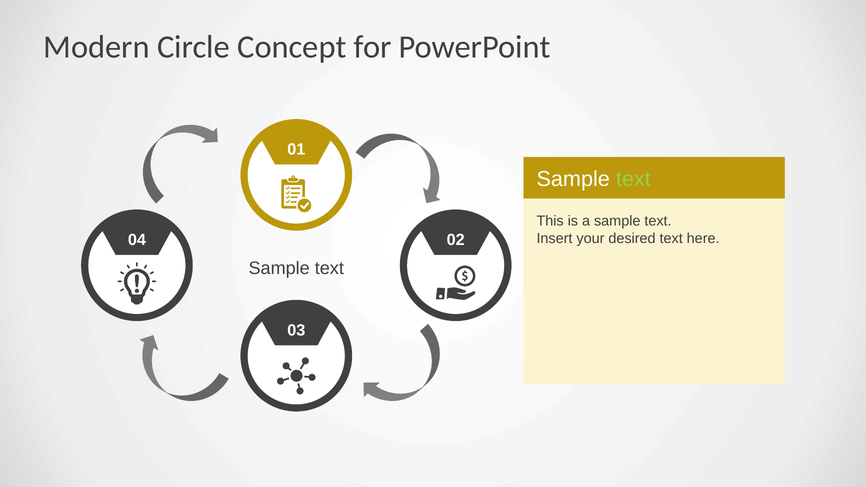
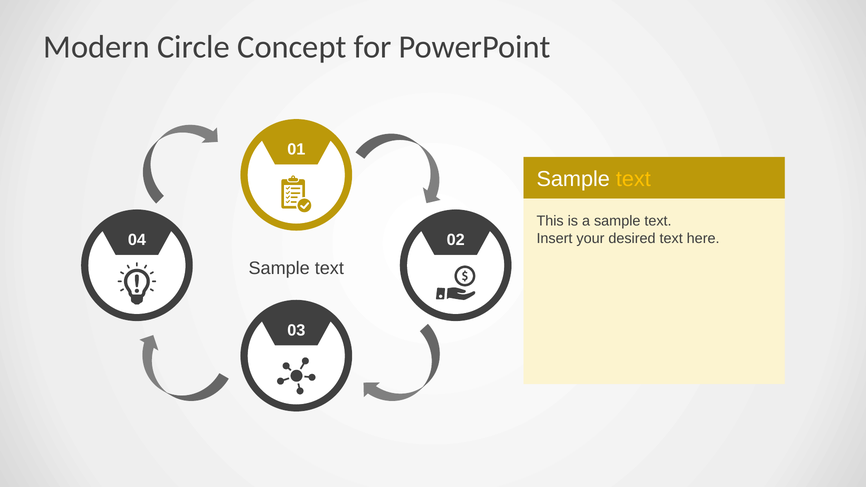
text at (633, 179) colour: light green -> yellow
